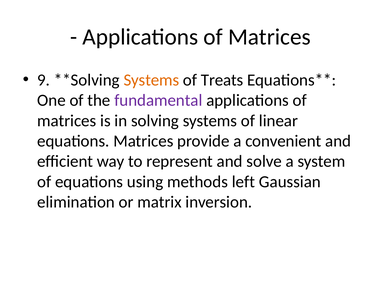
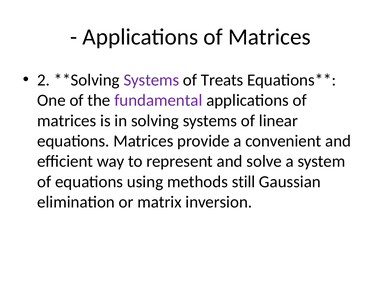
9: 9 -> 2
Systems at (151, 80) colour: orange -> purple
left: left -> still
